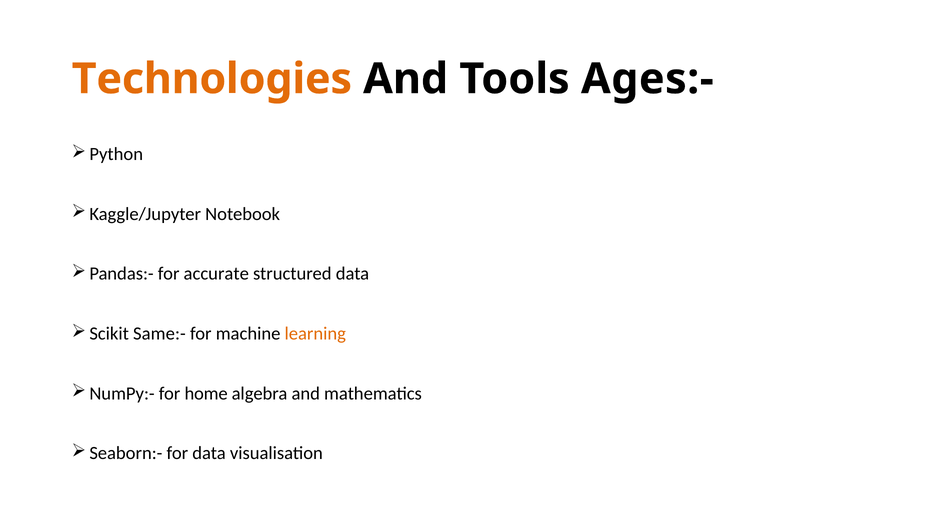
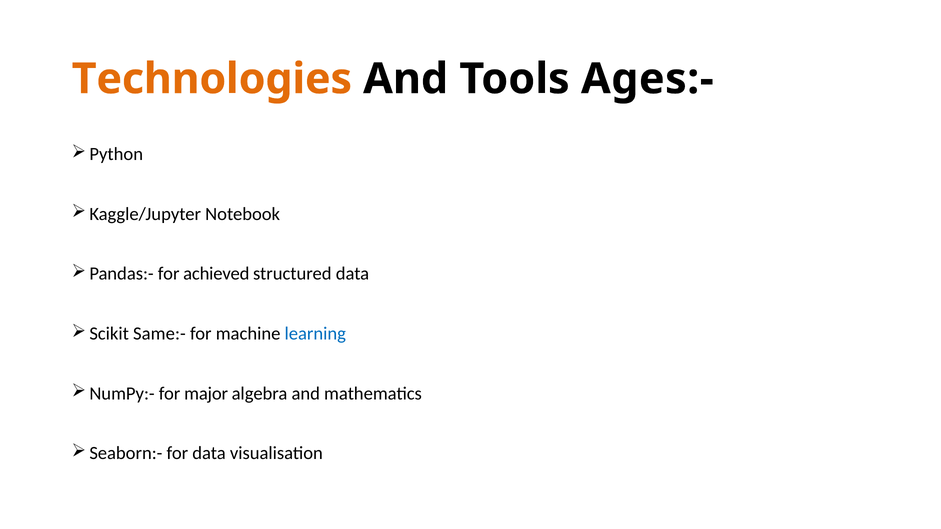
accurate: accurate -> achieved
learning colour: orange -> blue
home: home -> major
